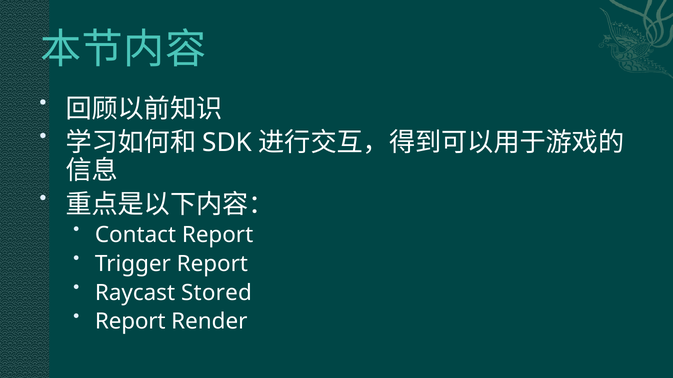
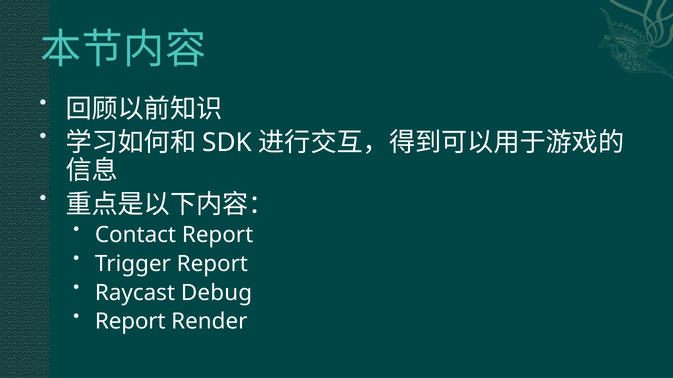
Stored: Stored -> Debug
